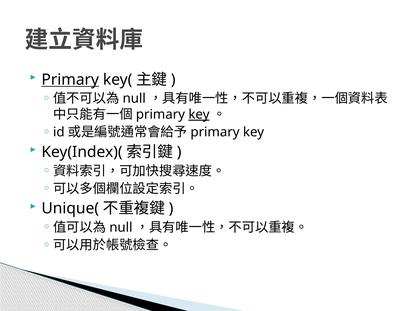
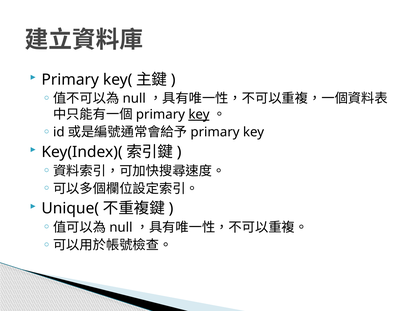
Primary at (70, 80) underline: present -> none
